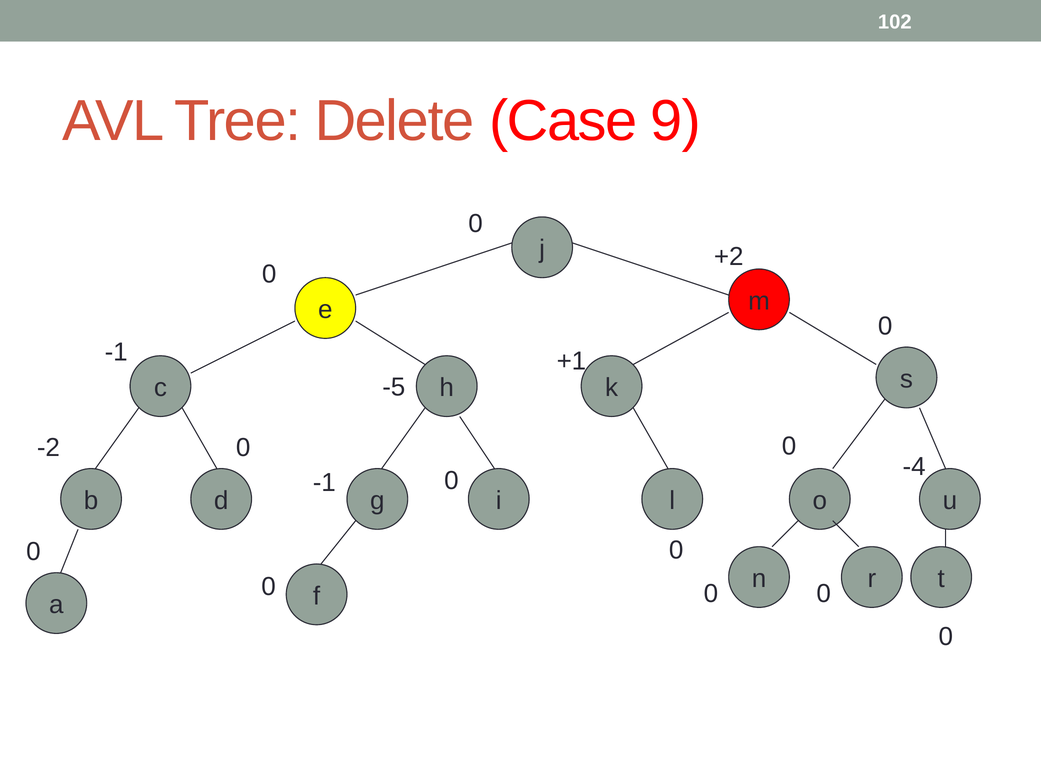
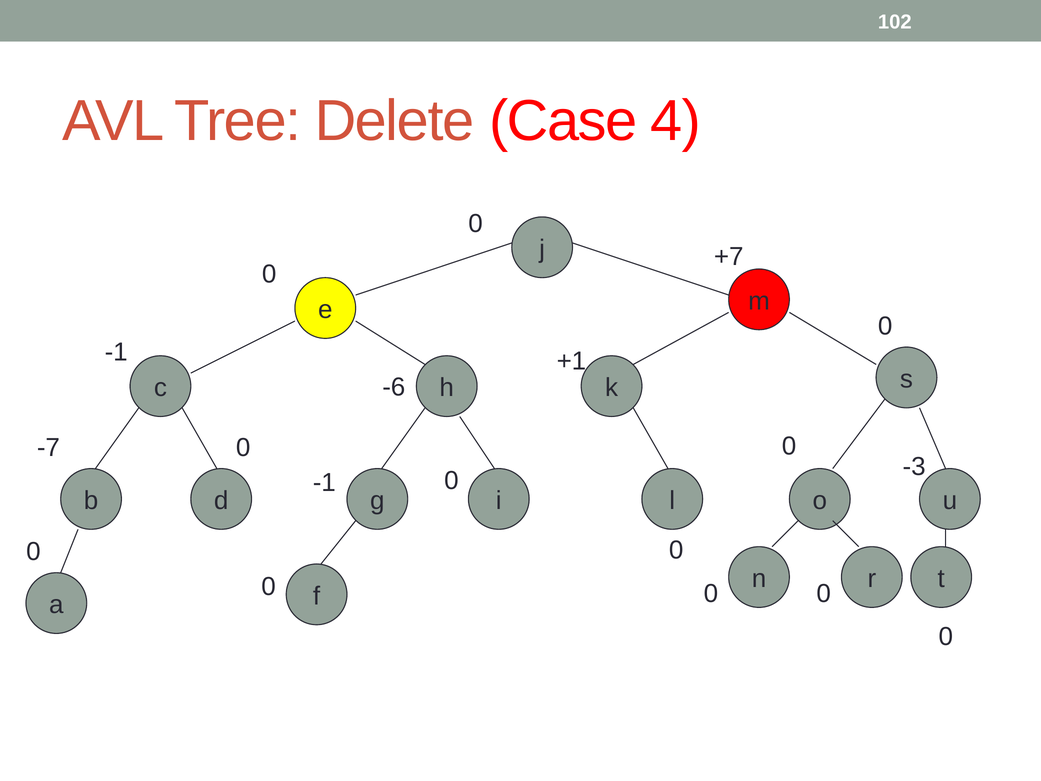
9: 9 -> 4
+2: +2 -> +7
-5: -5 -> -6
-2: -2 -> -7
-4: -4 -> -3
